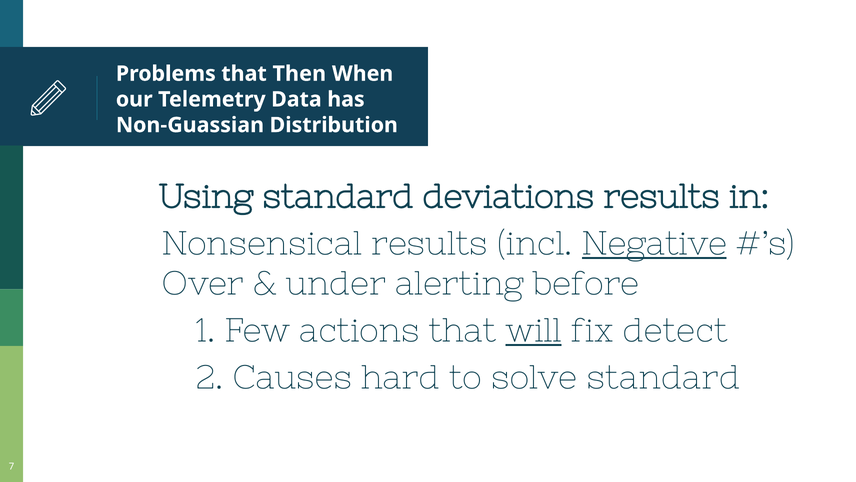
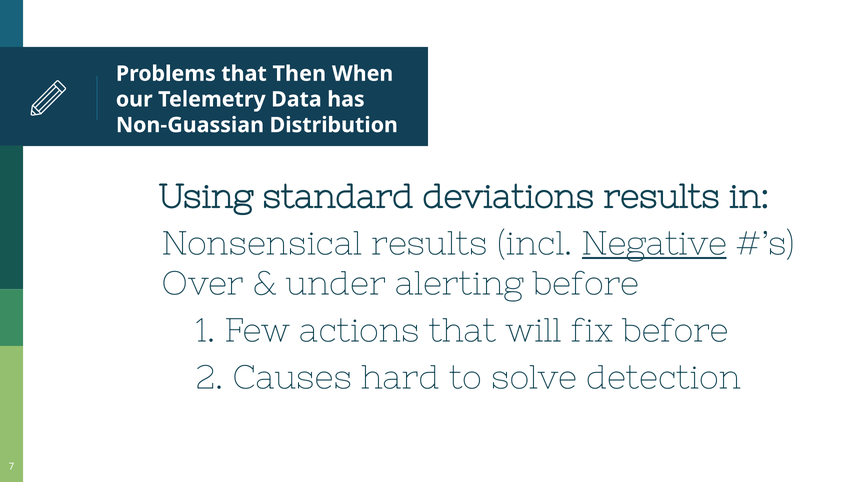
will underline: present -> none
fix detect: detect -> before
solve standard: standard -> detection
